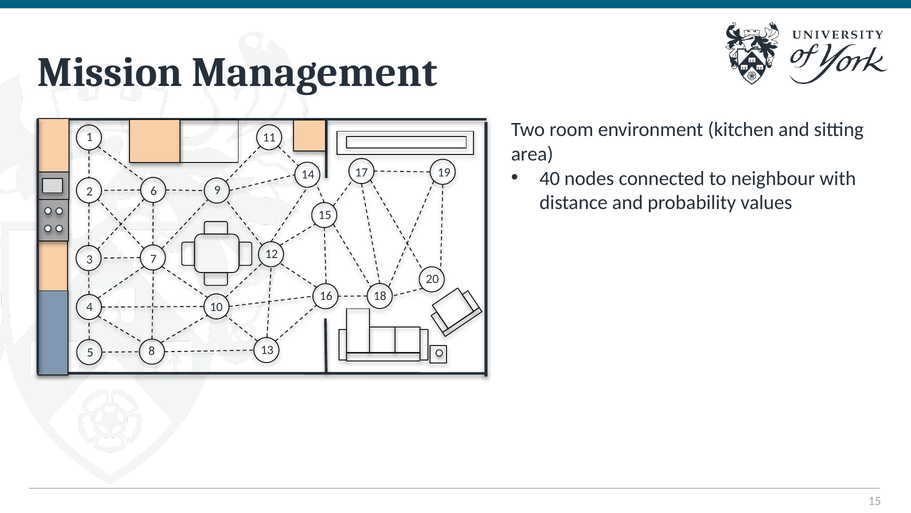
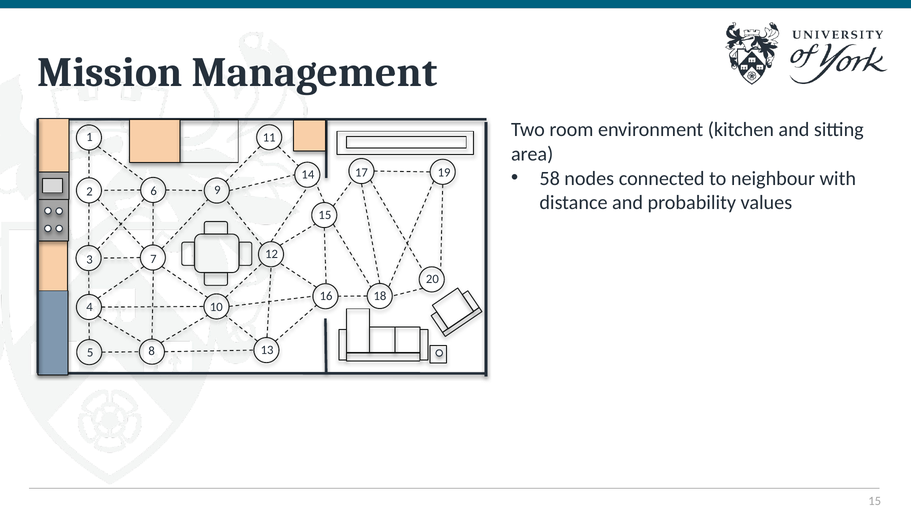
40: 40 -> 58
